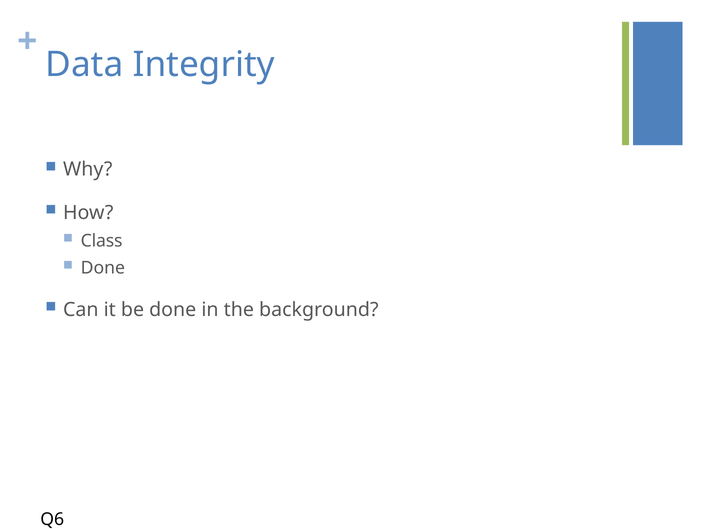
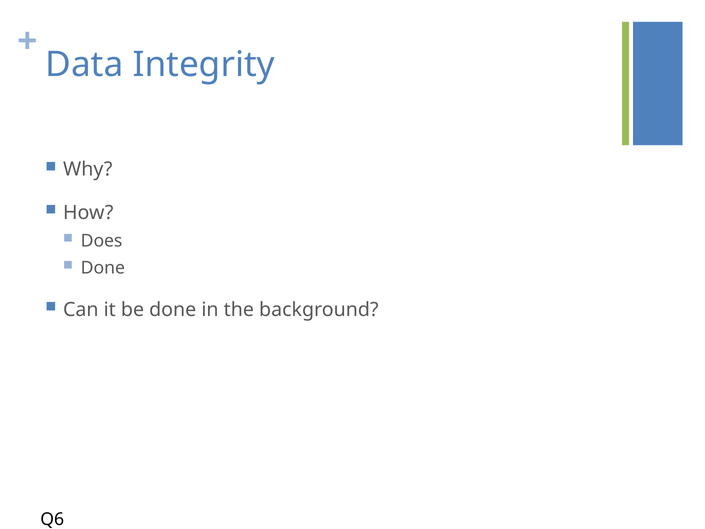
Class: Class -> Does
